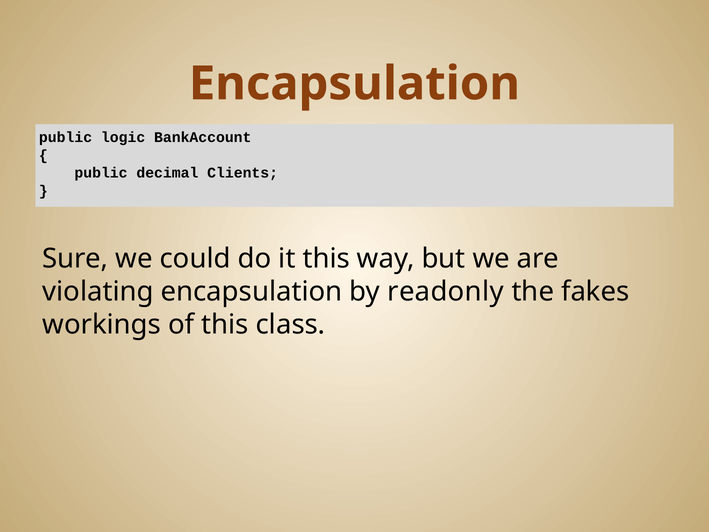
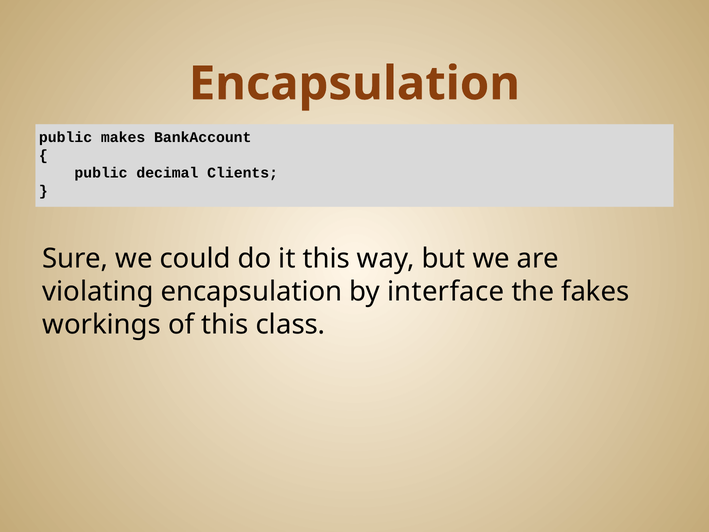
logic: logic -> makes
readonly: readonly -> interface
